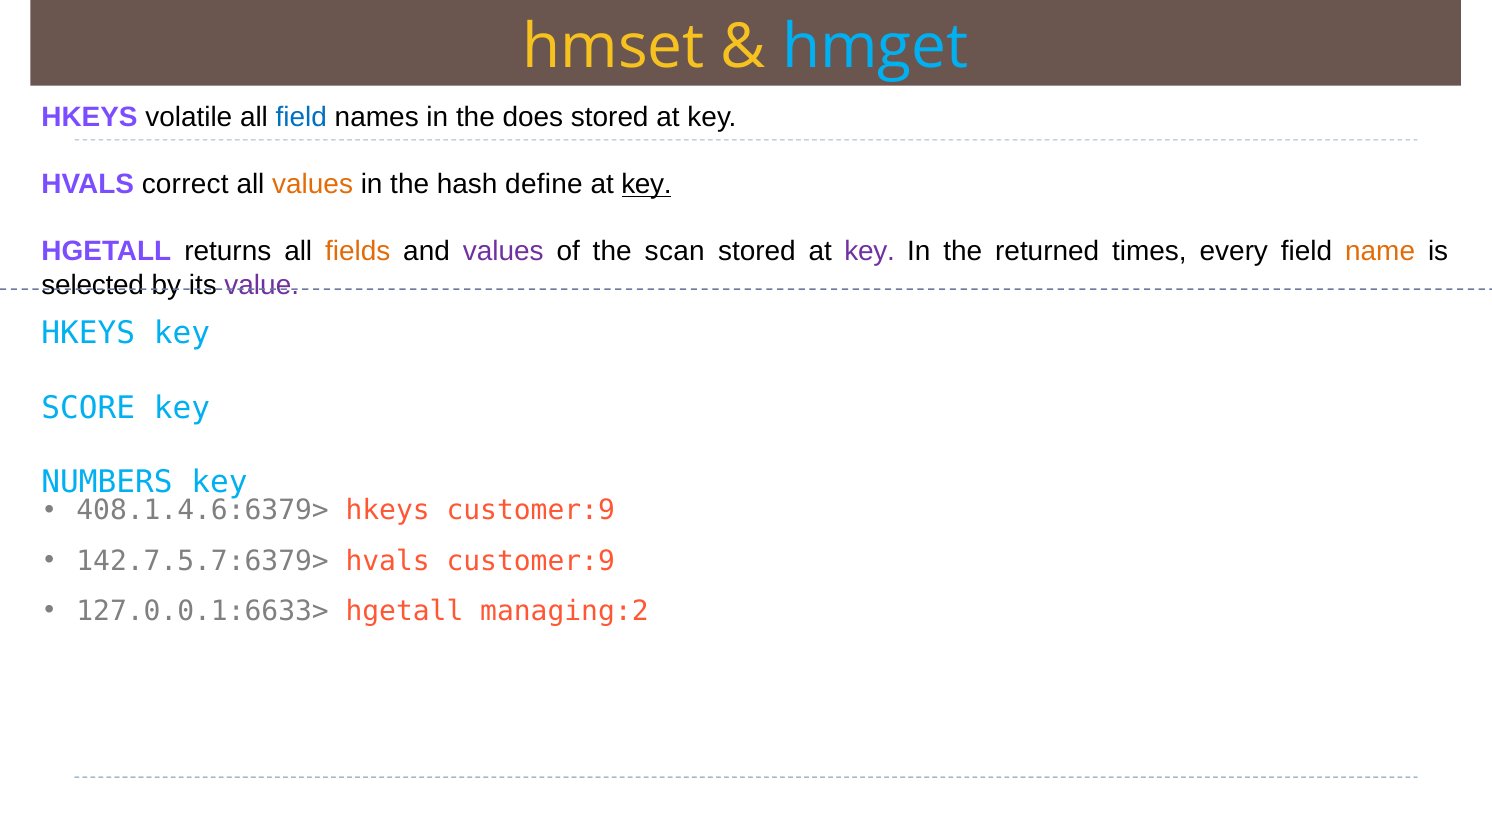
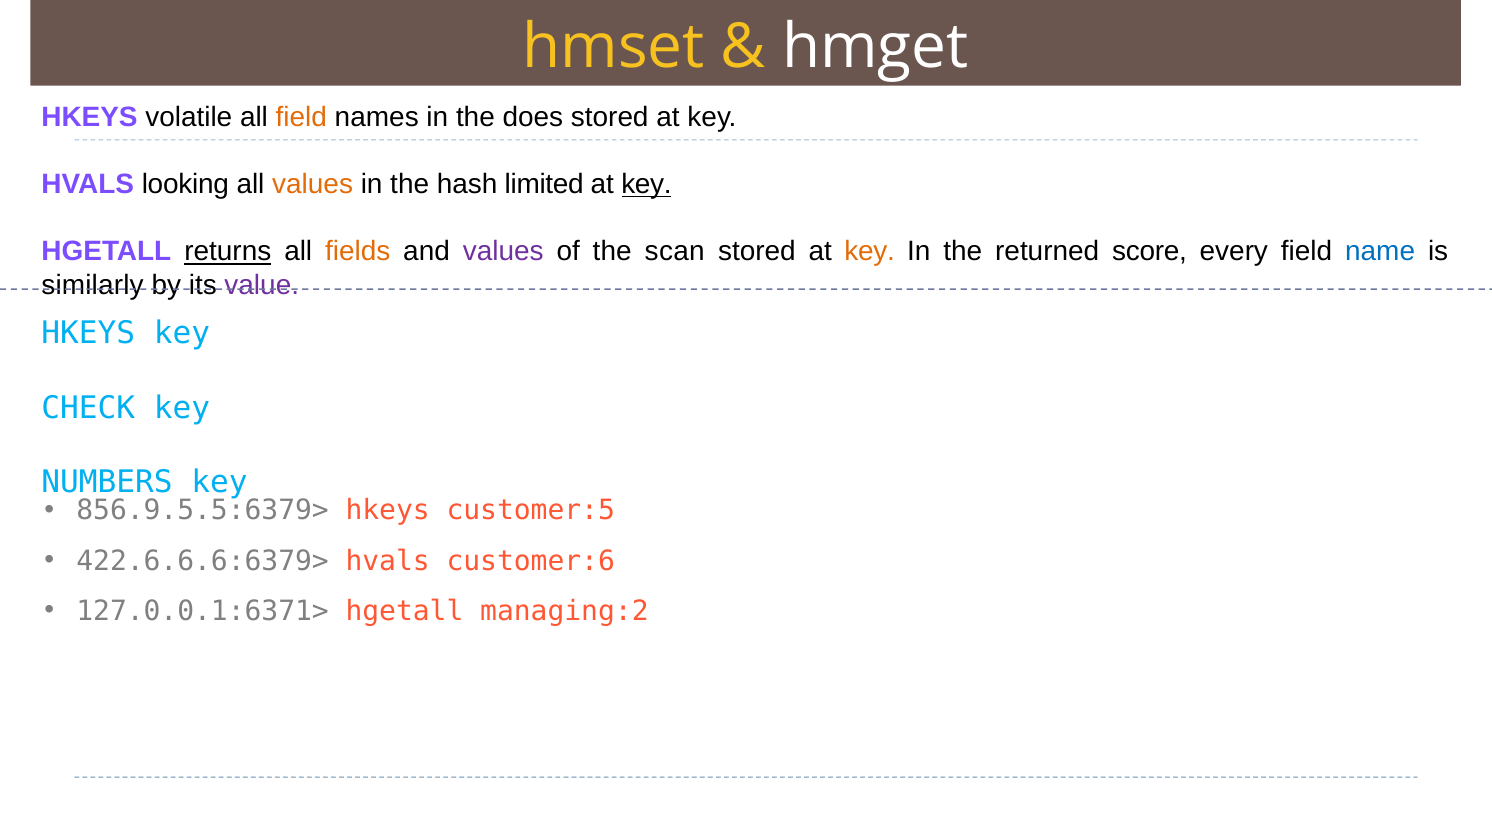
hmget colour: light blue -> white
field at (301, 117) colour: blue -> orange
correct: correct -> looking
define: define -> limited
returns underline: none -> present
key at (870, 252) colour: purple -> orange
times: times -> score
name colour: orange -> blue
selected: selected -> similarly
SCORE: SCORE -> CHECK
408.1.4.6:6379>: 408.1.4.6:6379> -> 856.9.5.5:6379>
hkeys customer:9: customer:9 -> customer:5
142.7.5.7:6379>: 142.7.5.7:6379> -> 422.6.6.6:6379>
hvals customer:9: customer:9 -> customer:6
127.0.0.1:6633>: 127.0.0.1:6633> -> 127.0.0.1:6371>
